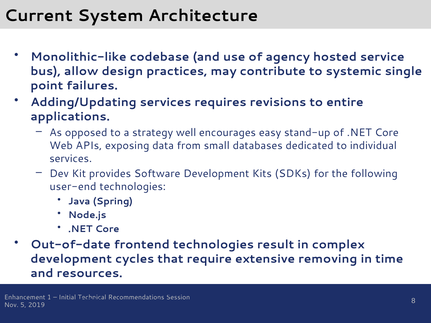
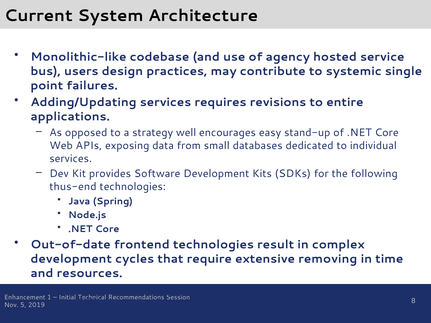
allow: allow -> users
user-end: user-end -> thus-end
